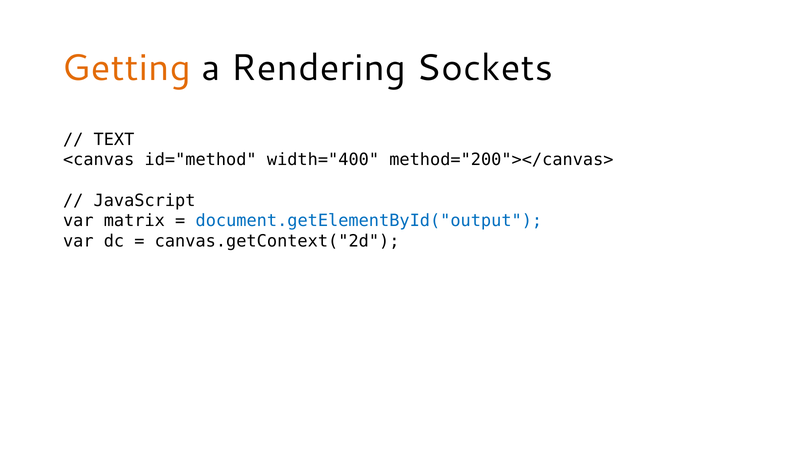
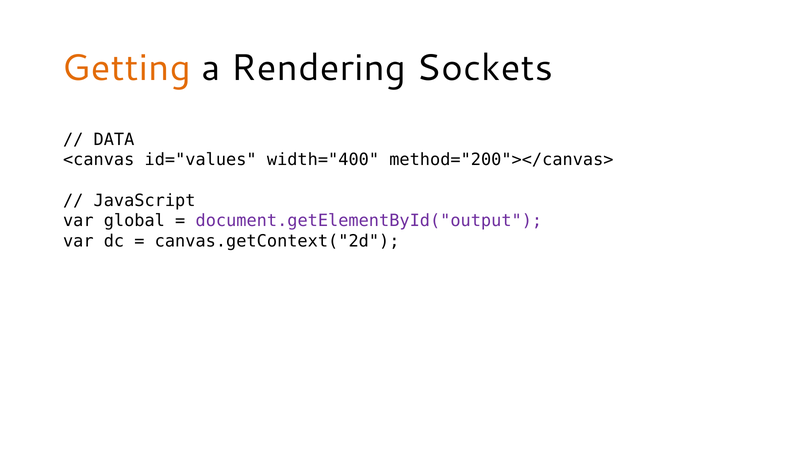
TEXT: TEXT -> DATA
id="method: id="method -> id="values
matrix: matrix -> global
document.getElementById("output colour: blue -> purple
